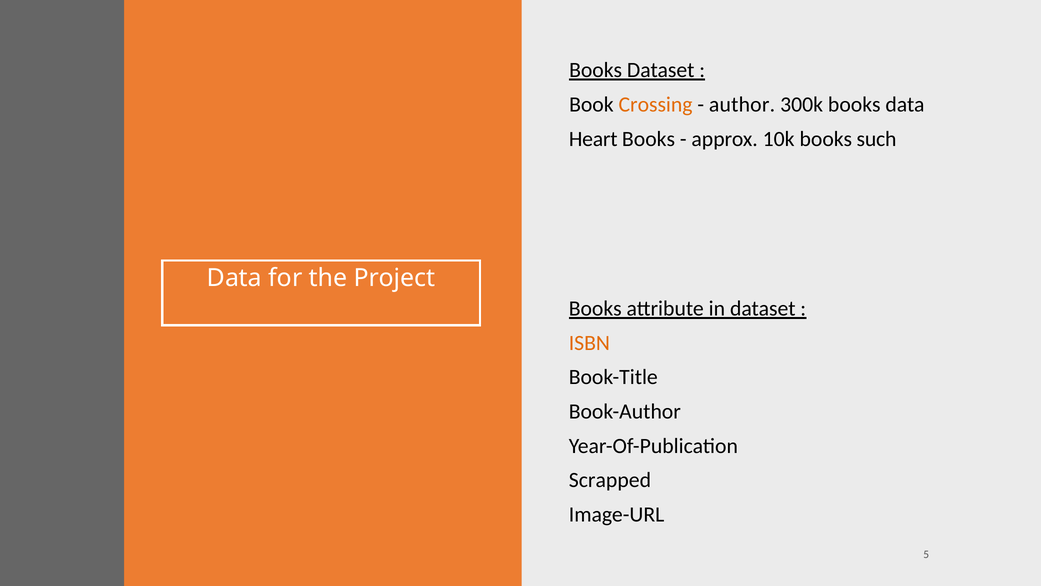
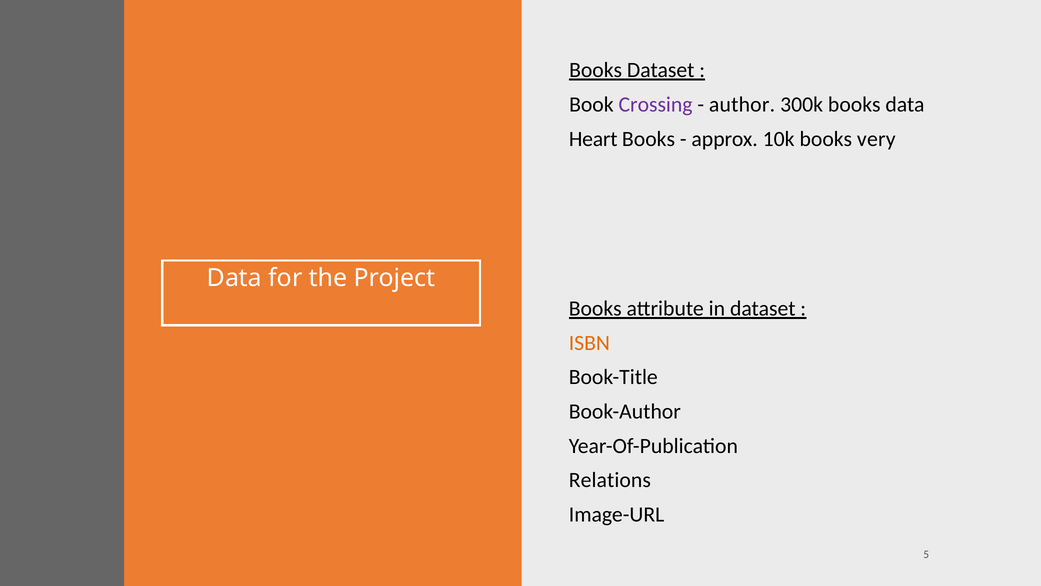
Crossing colour: orange -> purple
such: such -> very
Scrapped: Scrapped -> Relations
